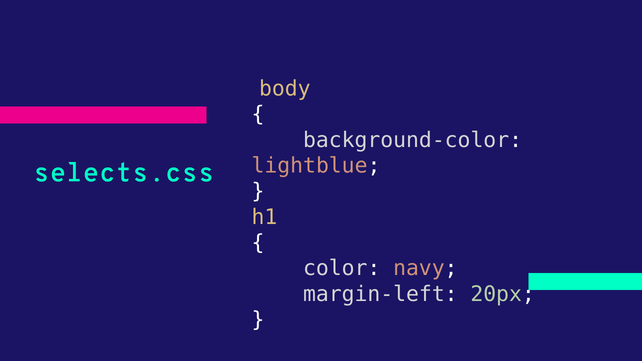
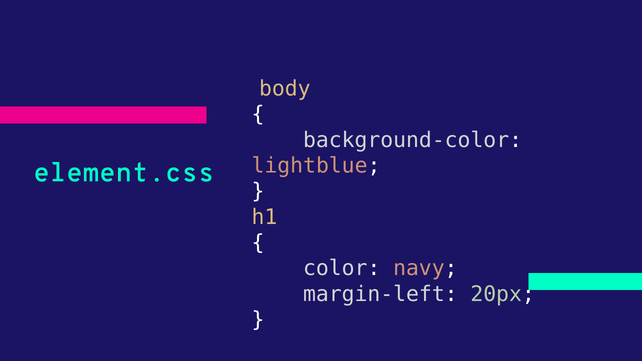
selects.css: selects.css -> element.css
